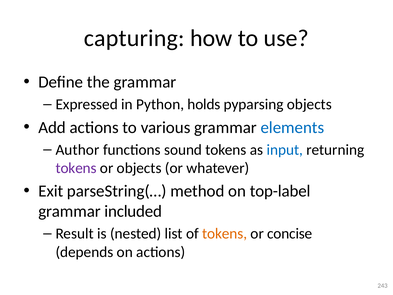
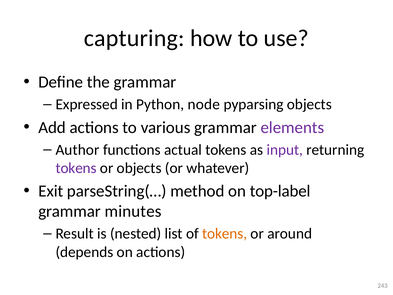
holds: holds -> node
elements colour: blue -> purple
sound: sound -> actual
input colour: blue -> purple
included: included -> minutes
concise: concise -> around
